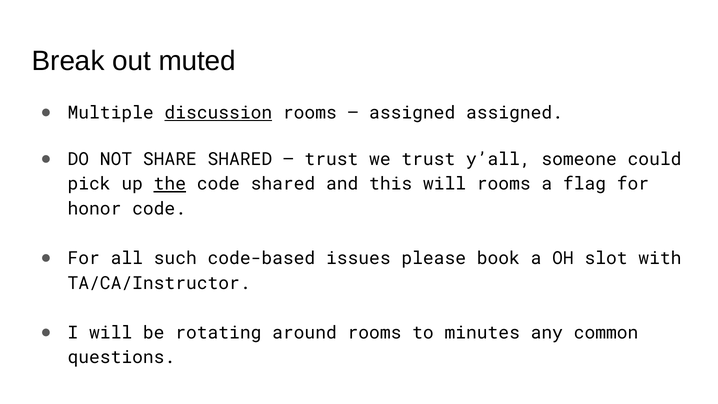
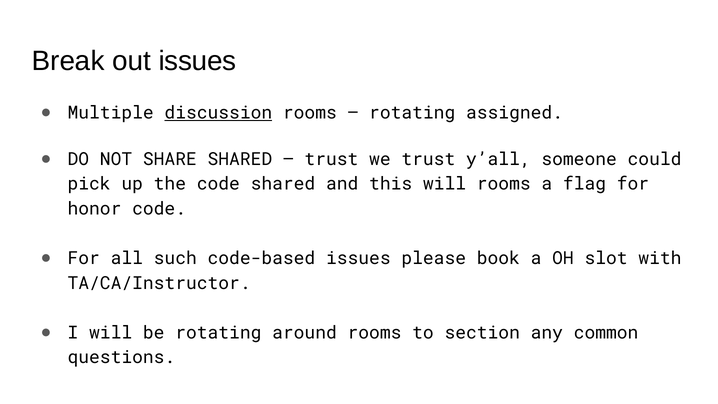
out muted: muted -> issues
assigned at (412, 113): assigned -> rotating
the underline: present -> none
minutes: minutes -> section
